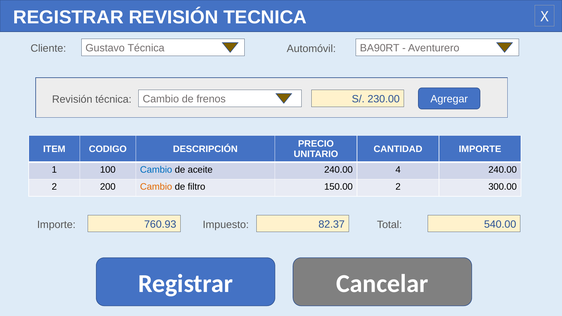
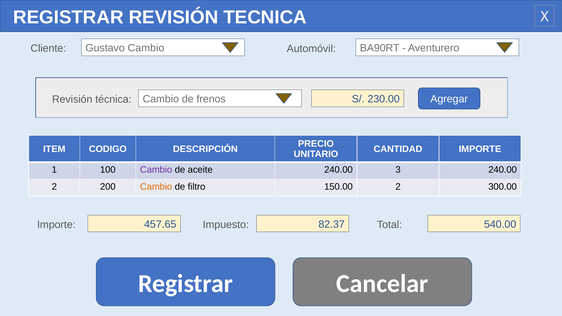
Gustavo Técnica: Técnica -> Cambio
Cambio at (156, 170) colour: blue -> purple
4: 4 -> 3
760.93: 760.93 -> 457.65
